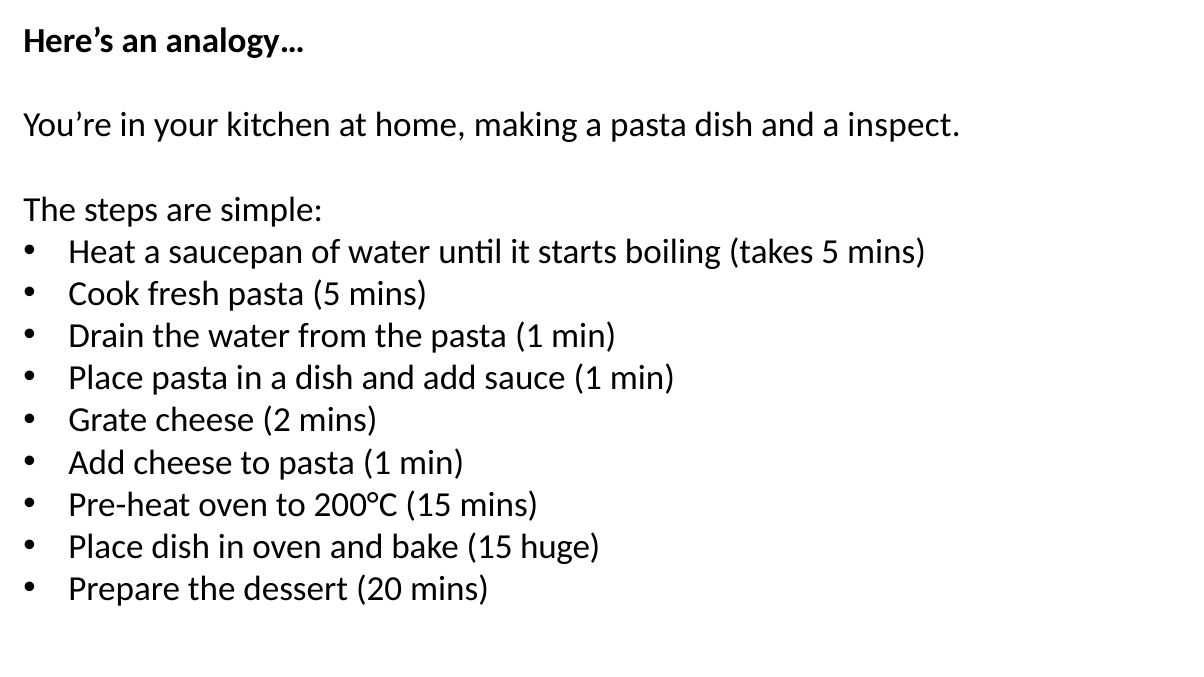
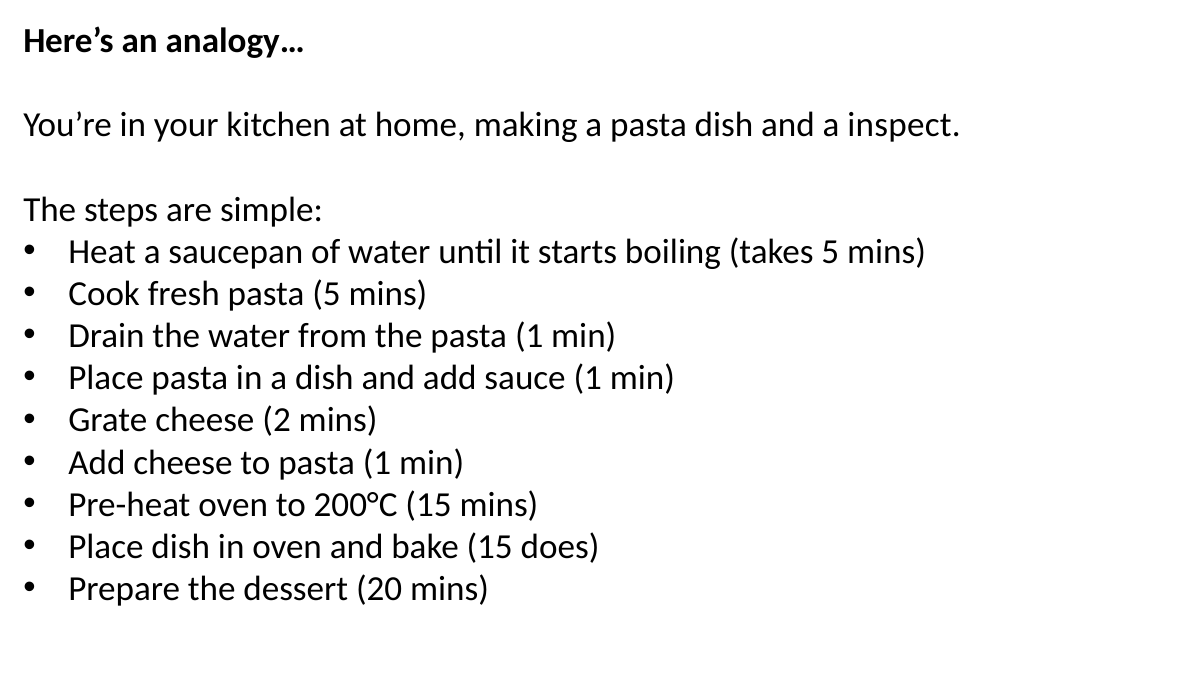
huge: huge -> does
